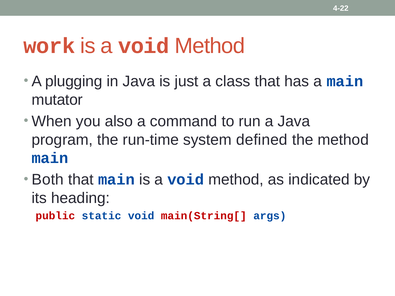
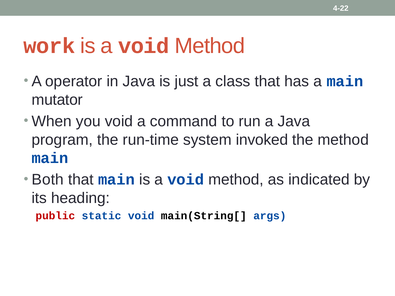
plugging: plugging -> operator
you also: also -> void
defined: defined -> invoked
main(String[ colour: red -> black
